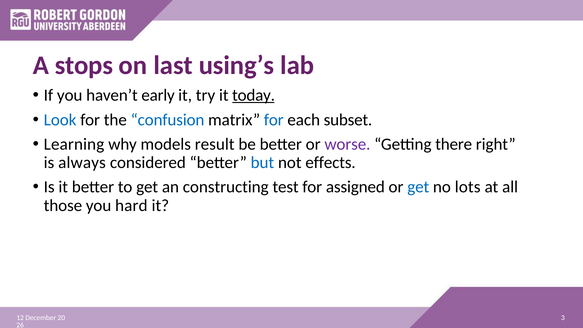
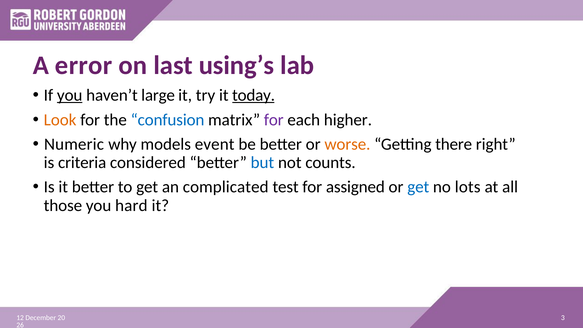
stops: stops -> error
you at (70, 95) underline: none -> present
early: early -> large
Look colour: blue -> orange
for at (274, 120) colour: blue -> purple
subset: subset -> higher
Learning: Learning -> Numeric
result: result -> event
worse colour: purple -> orange
always: always -> criteria
effects: effects -> counts
constructing: constructing -> complicated
